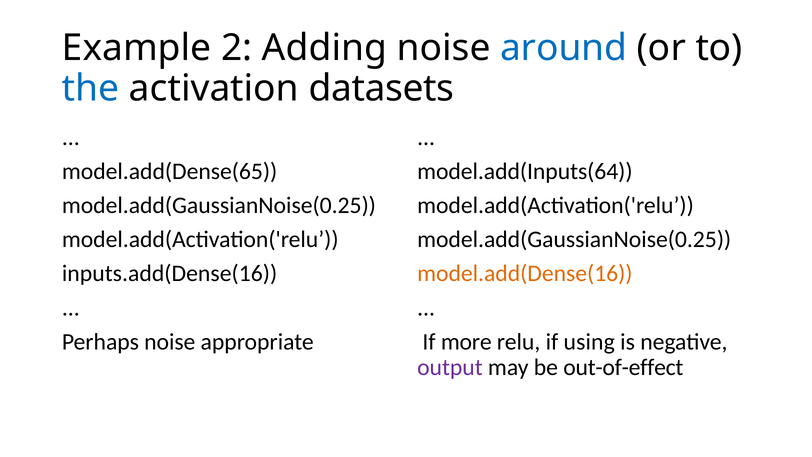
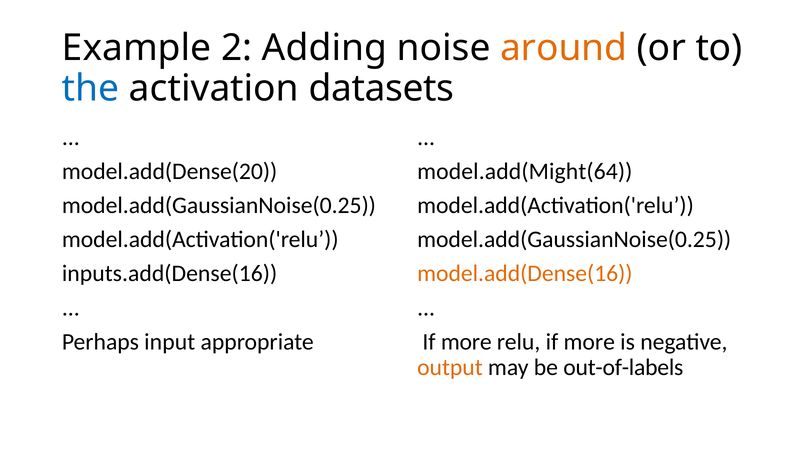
around colour: blue -> orange
model.add(Dense(65: model.add(Dense(65 -> model.add(Dense(20
model.add(Inputs(64: model.add(Inputs(64 -> model.add(Might(64
Perhaps noise: noise -> input
relu if using: using -> more
output colour: purple -> orange
out-of-effect: out-of-effect -> out-of-labels
